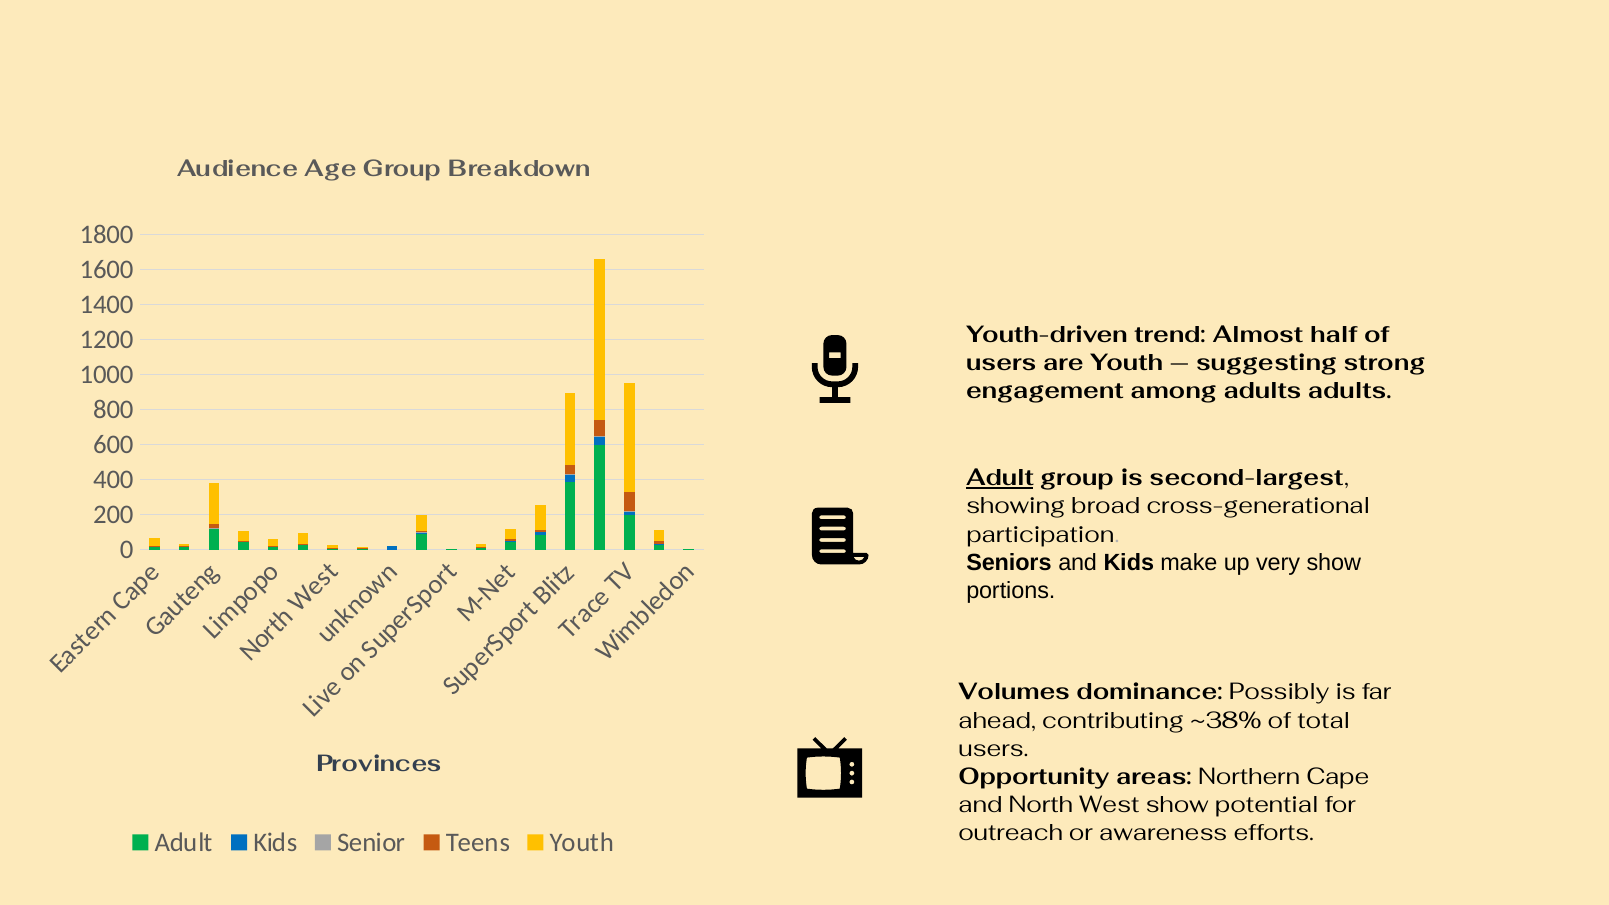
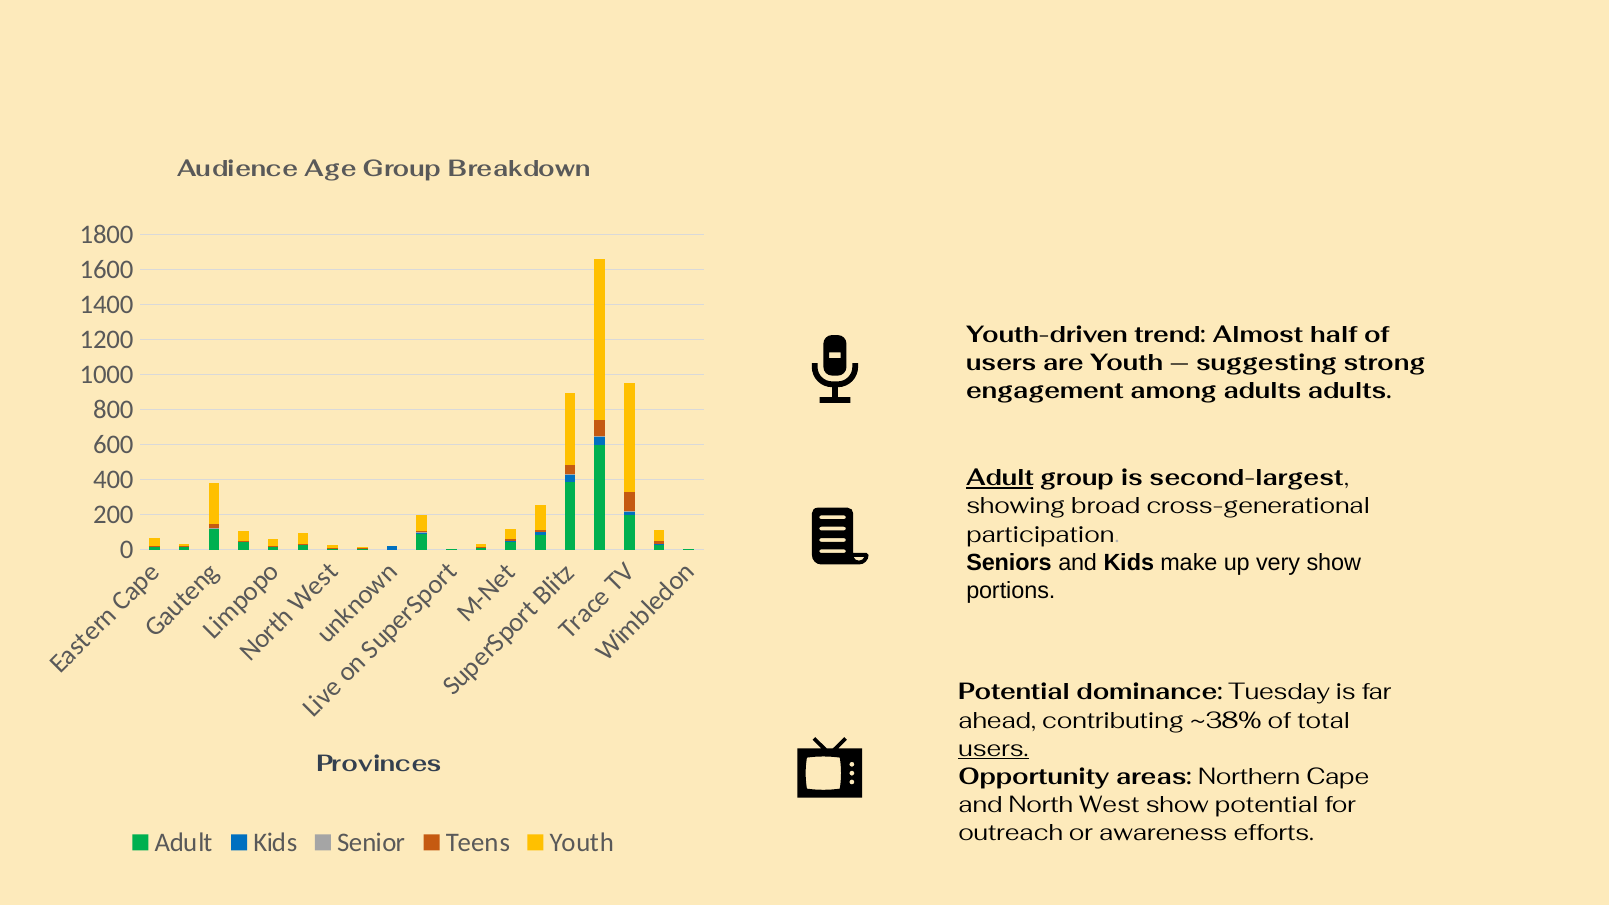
Volumes at (1014, 692): Volumes -> Potential
Possibly: Possibly -> Tuesday
users at (993, 748) underline: none -> present
